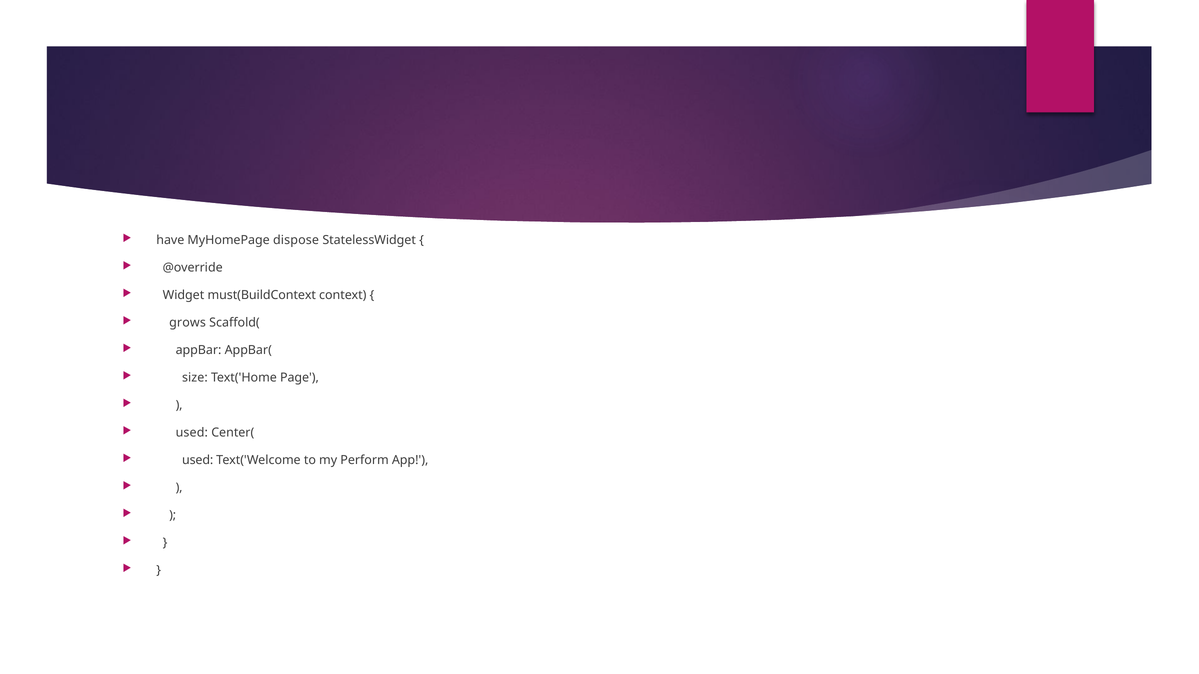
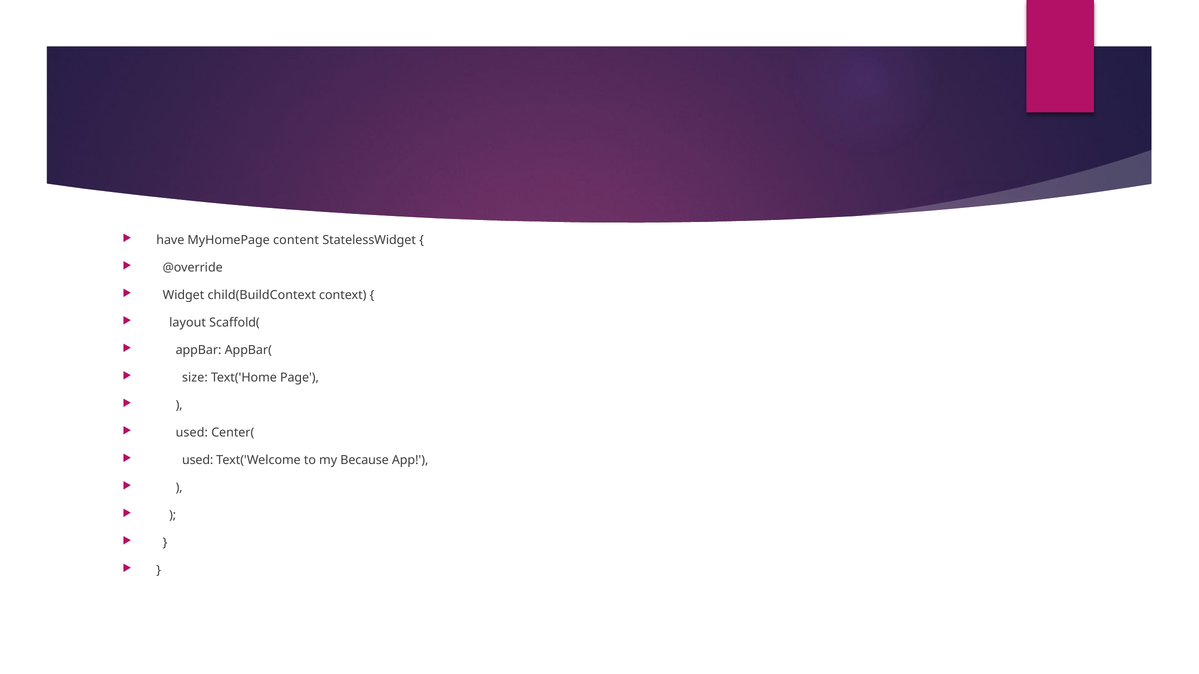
dispose: dispose -> content
must(BuildContext: must(BuildContext -> child(BuildContext
grows: grows -> layout
Perform: Perform -> Because
